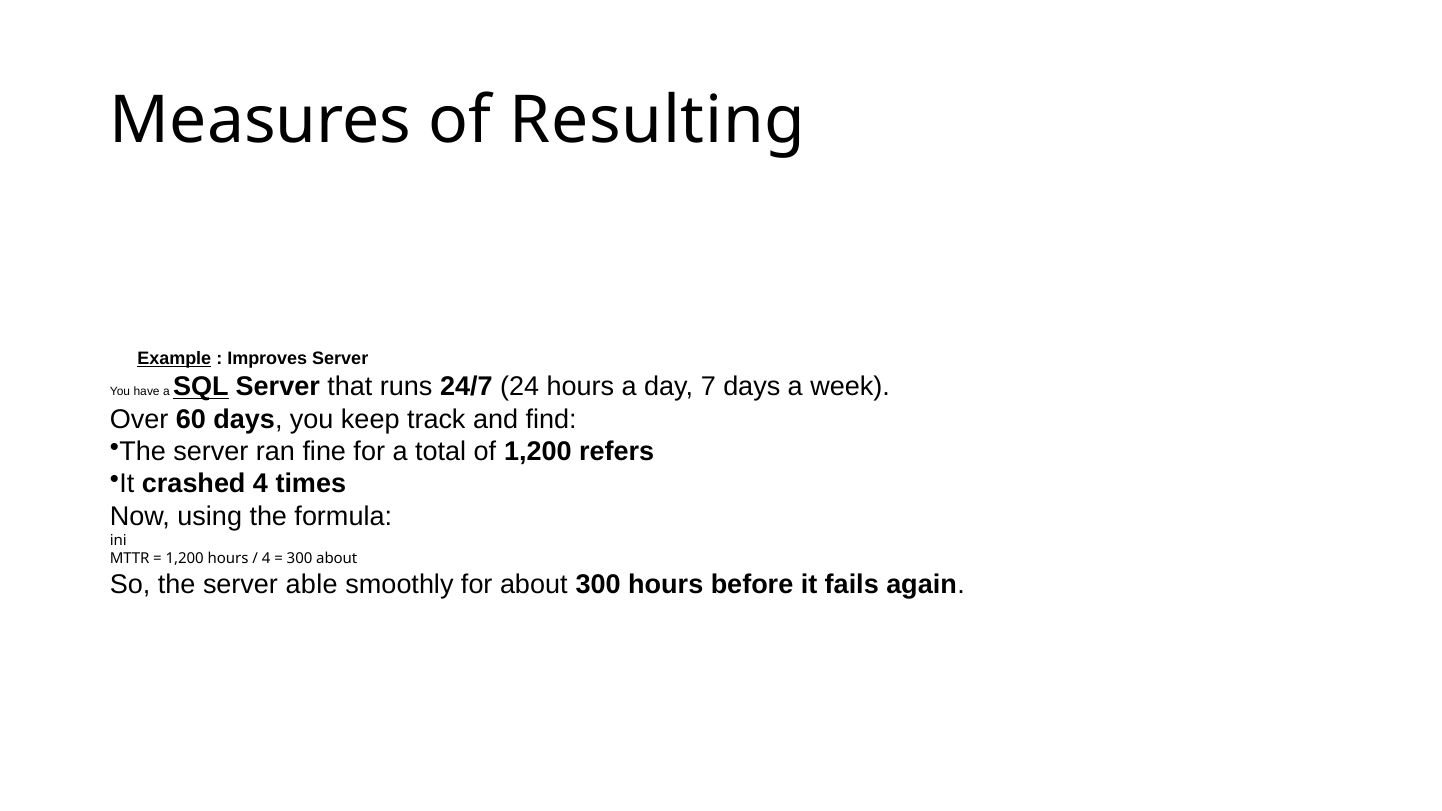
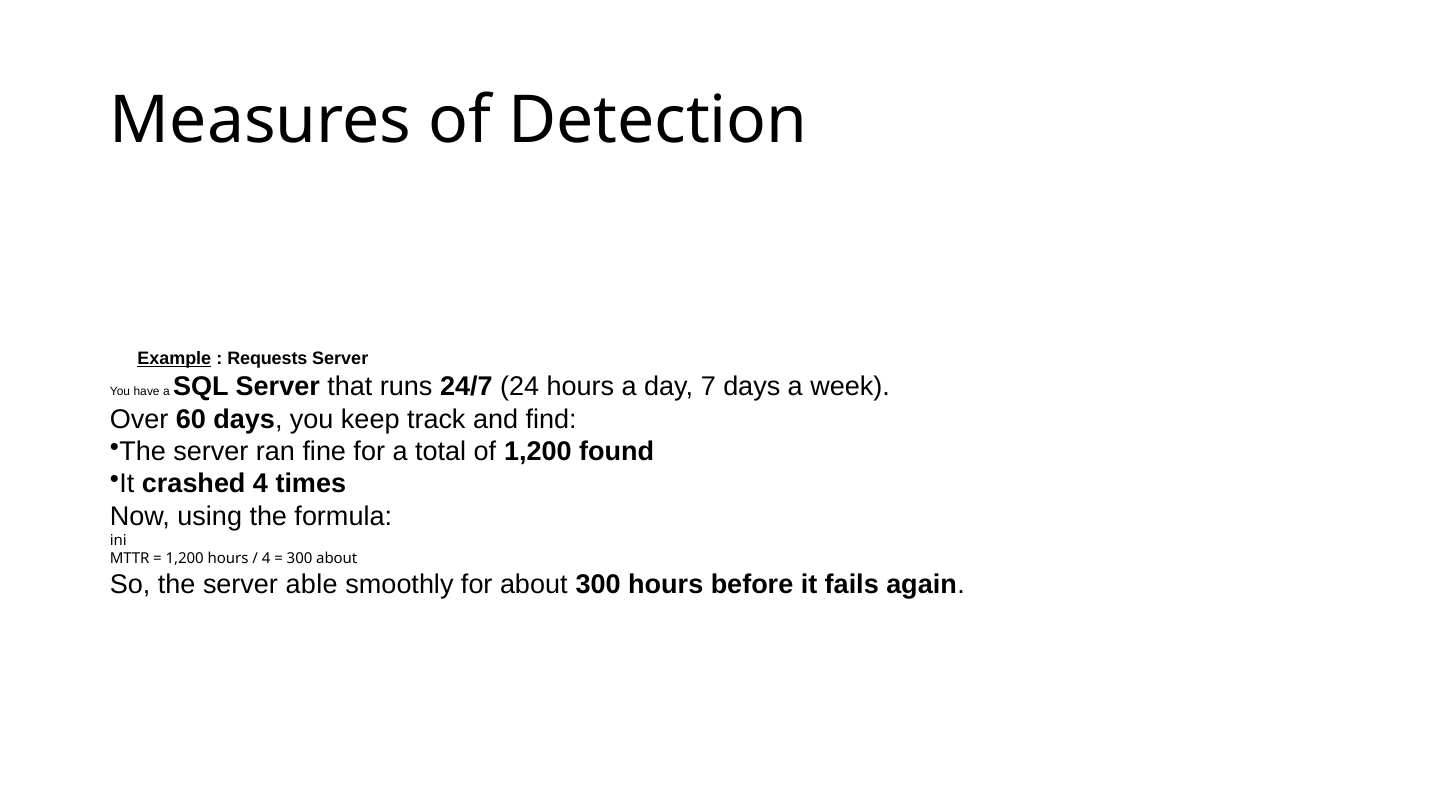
Resulting: Resulting -> Detection
Improves: Improves -> Requests
SQL underline: present -> none
refers: refers -> found
